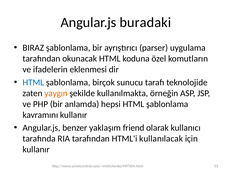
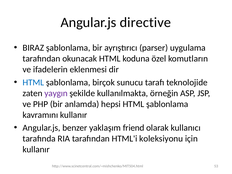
buradaki: buradaki -> directive
yaygın colour: orange -> purple
kullanılacak: kullanılacak -> koleksiyonu
